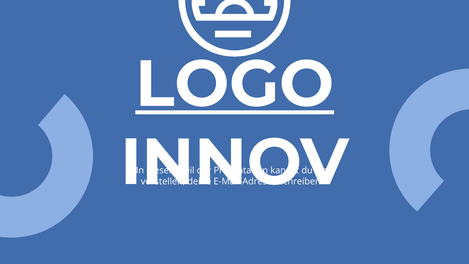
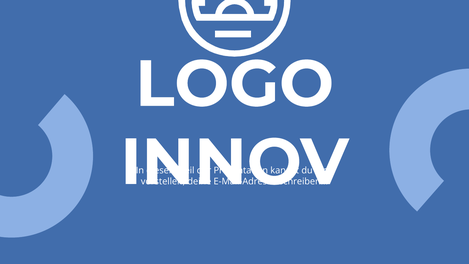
LOGO underline: present -> none
